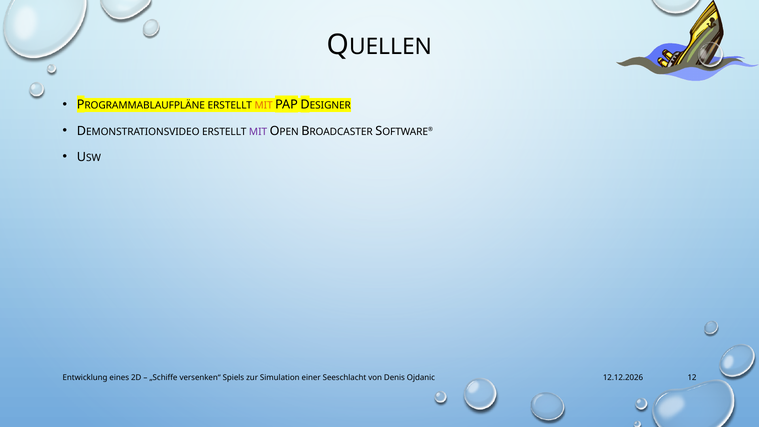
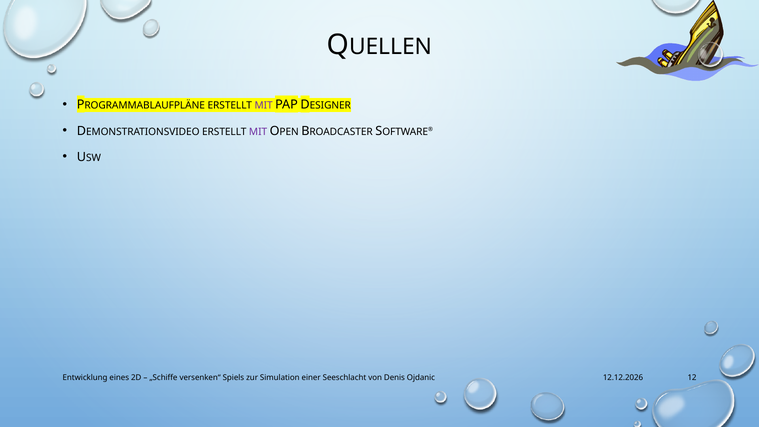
MIT at (264, 106) colour: orange -> purple
